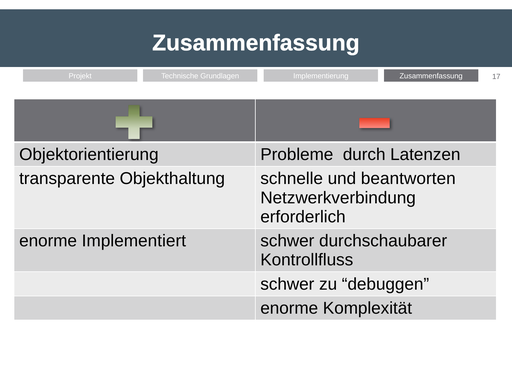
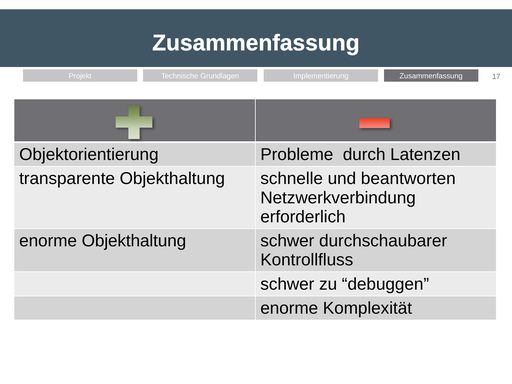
enorme Implementiert: Implementiert -> Objekthaltung
